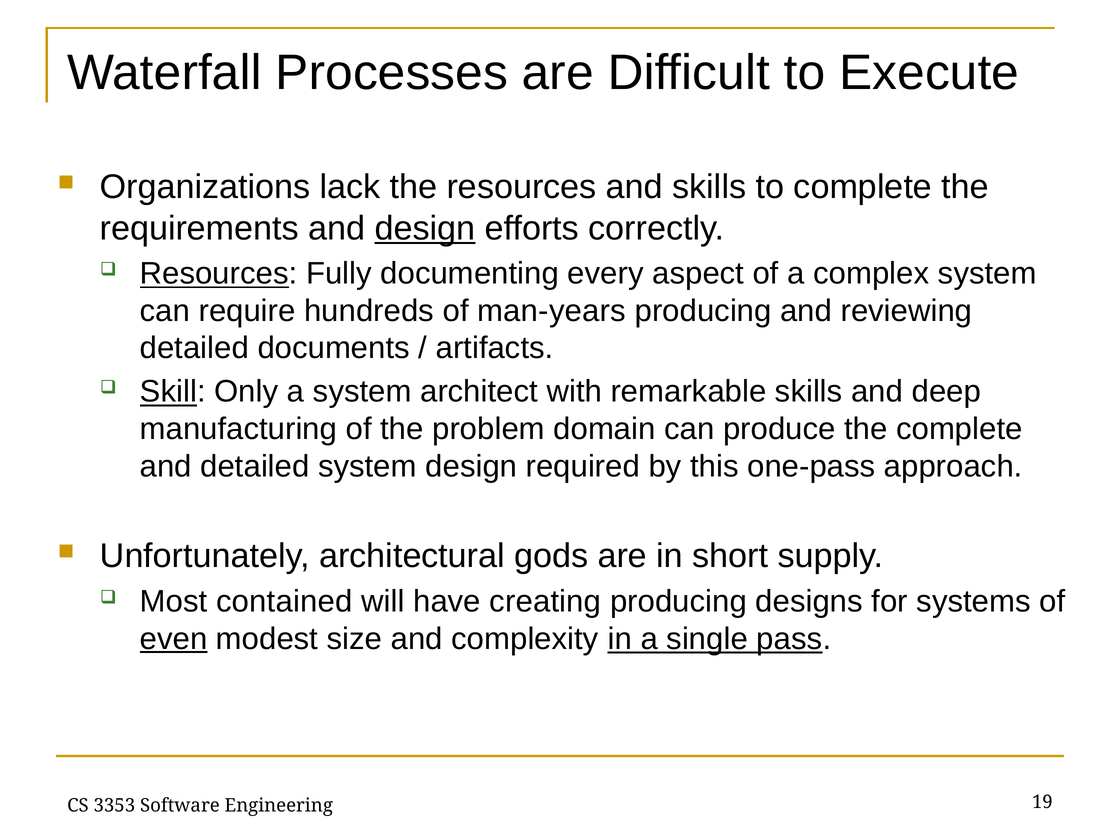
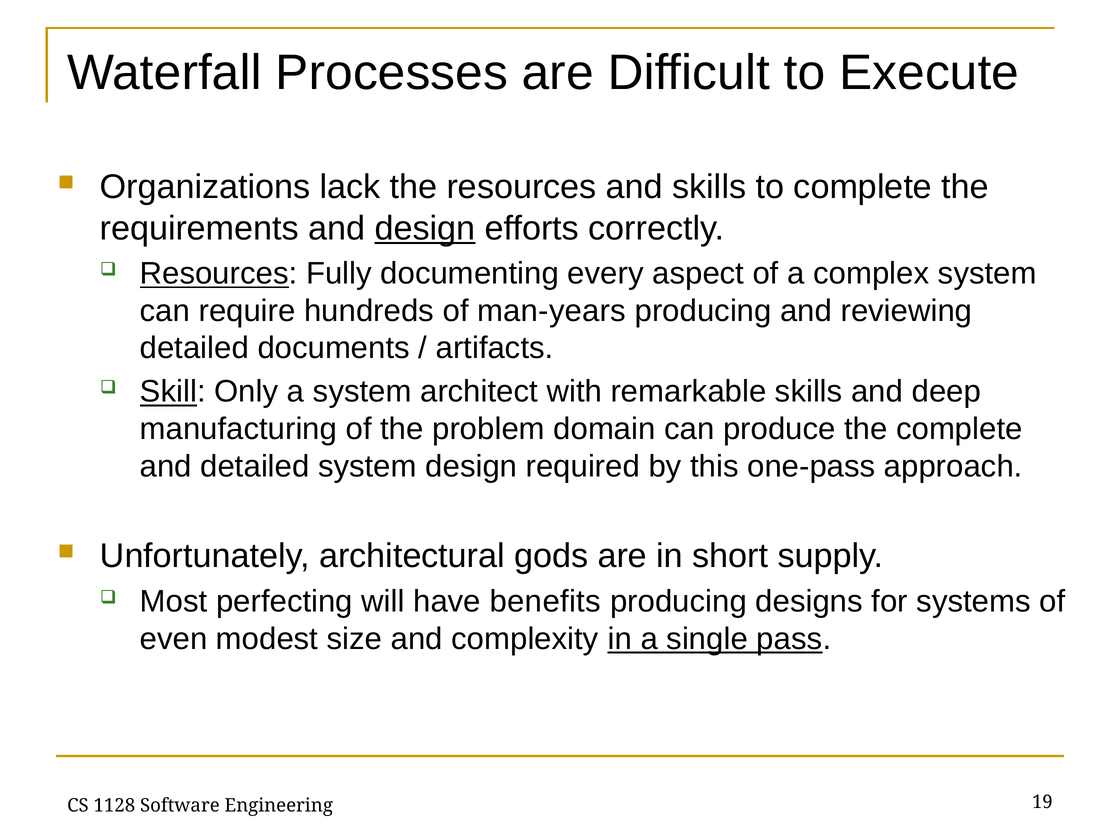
contained: contained -> perfecting
creating: creating -> benefits
even underline: present -> none
3353: 3353 -> 1128
